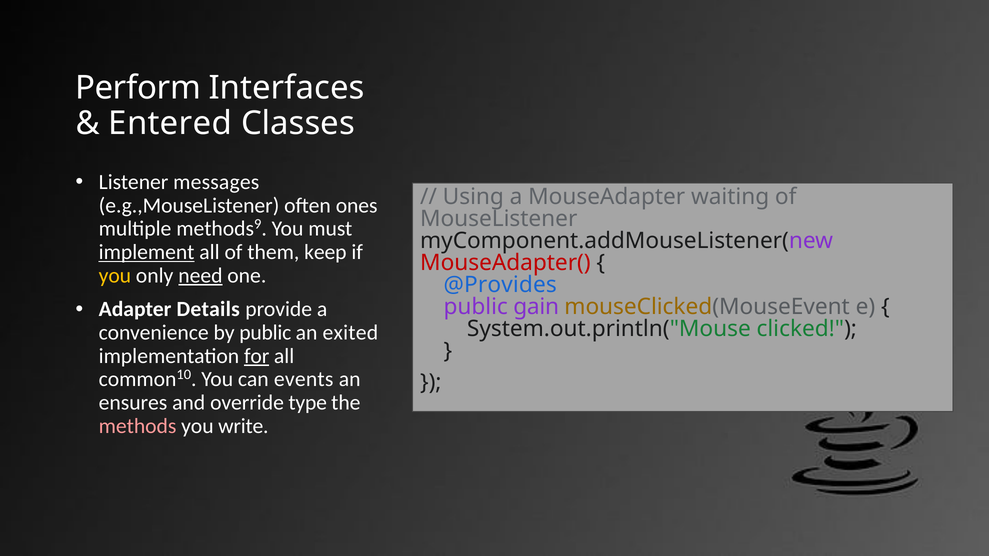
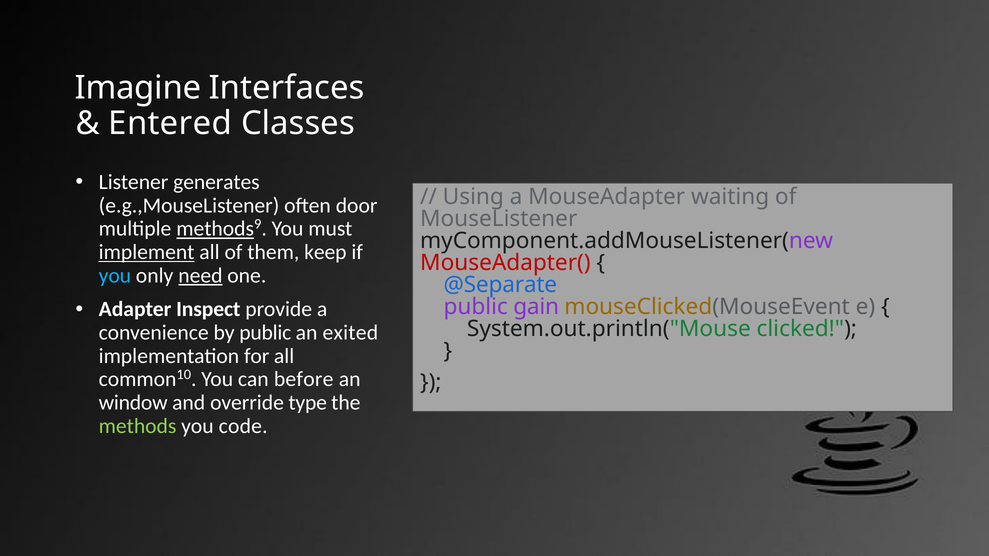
Perform: Perform -> Imagine
messages: messages -> generates
ones: ones -> door
methods at (215, 229) underline: none -> present
you at (115, 276) colour: yellow -> light blue
@Provides: @Provides -> @Separate
Details: Details -> Inspect
for underline: present -> none
events: events -> before
ensures: ensures -> window
methods at (138, 426) colour: pink -> light green
write: write -> code
